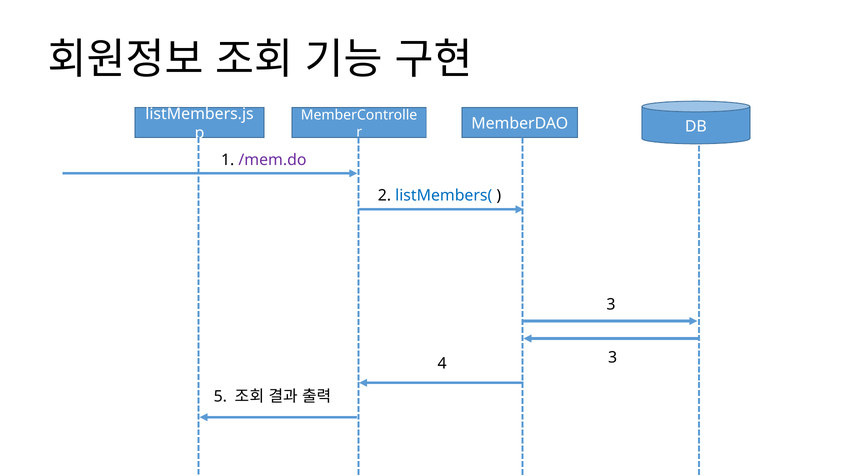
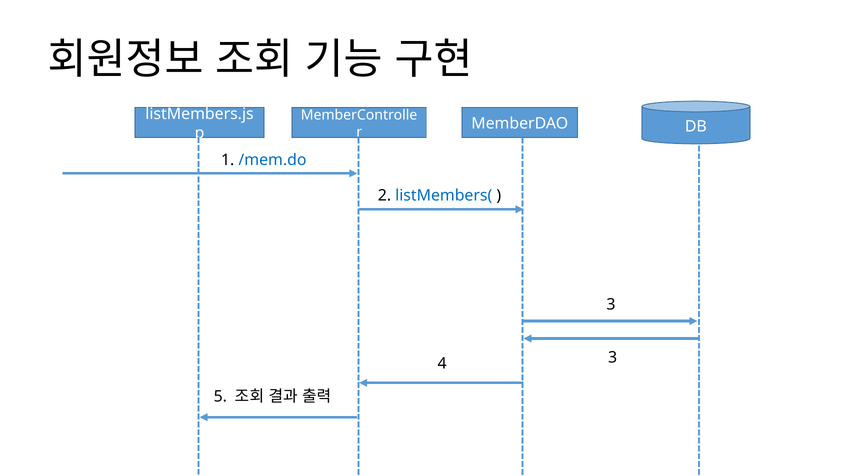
/mem.do colour: purple -> blue
